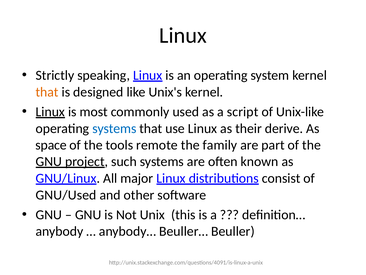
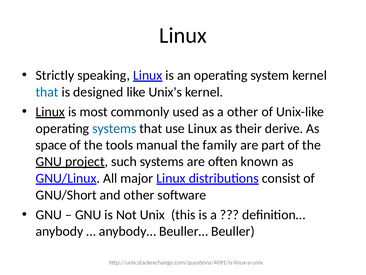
that at (47, 92) colour: orange -> blue
a script: script -> other
remote: remote -> manual
GNU/Used: GNU/Used -> GNU/Short
